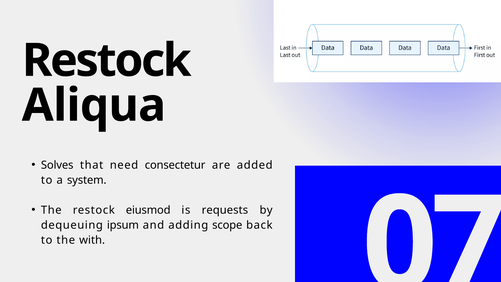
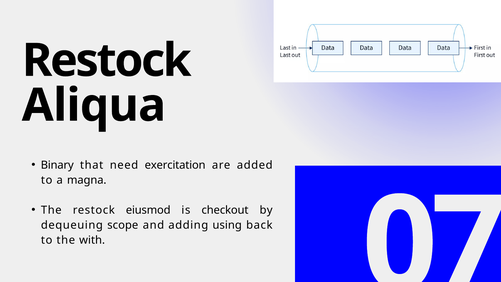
Solves: Solves -> Binary
consectetur: consectetur -> exercitation
system: system -> magna
requests: requests -> checkout
ipsum: ipsum -> scope
scope: scope -> using
